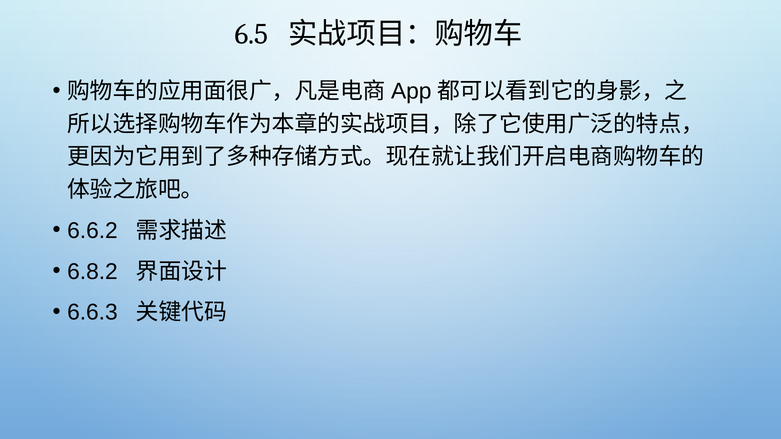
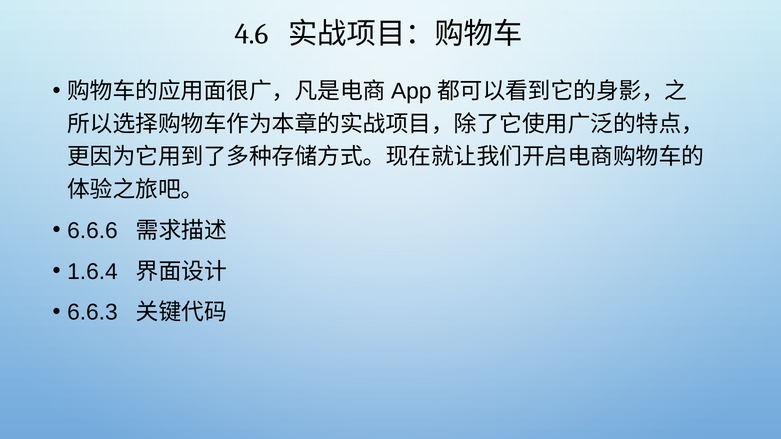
6.5: 6.5 -> 4.6
6.6.2: 6.6.2 -> 6.6.6
6.8.2: 6.8.2 -> 1.6.4
